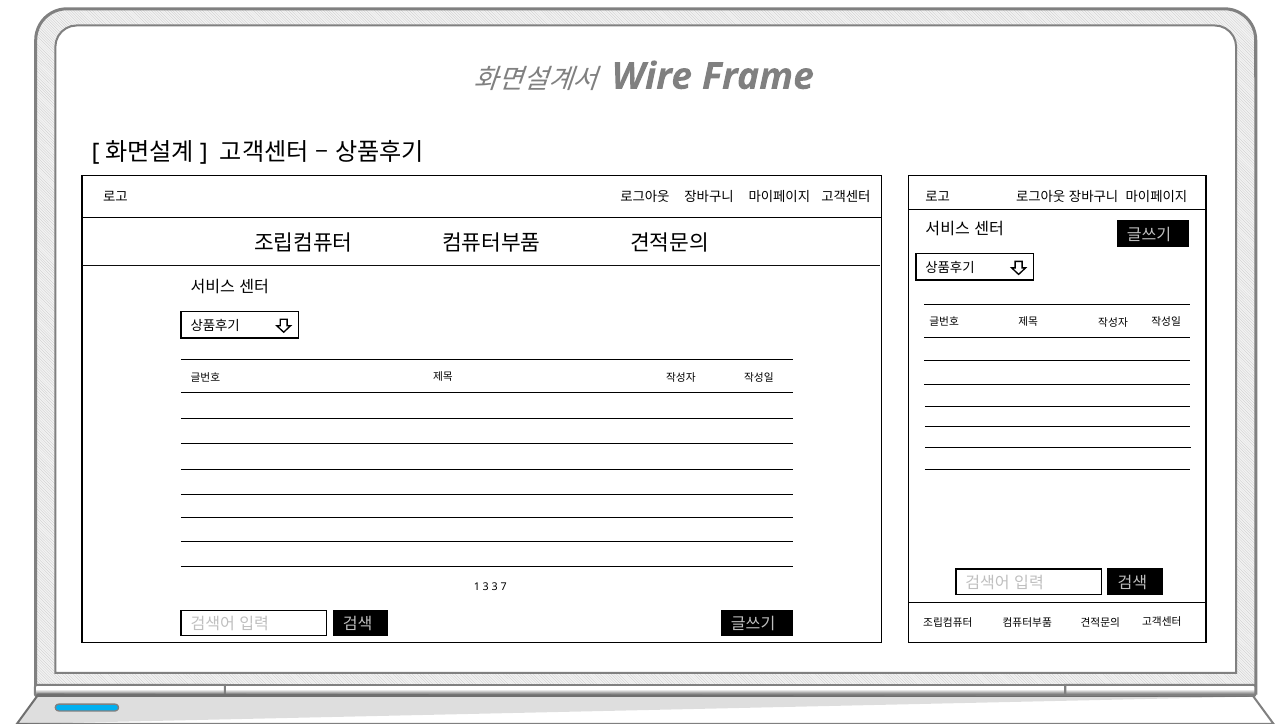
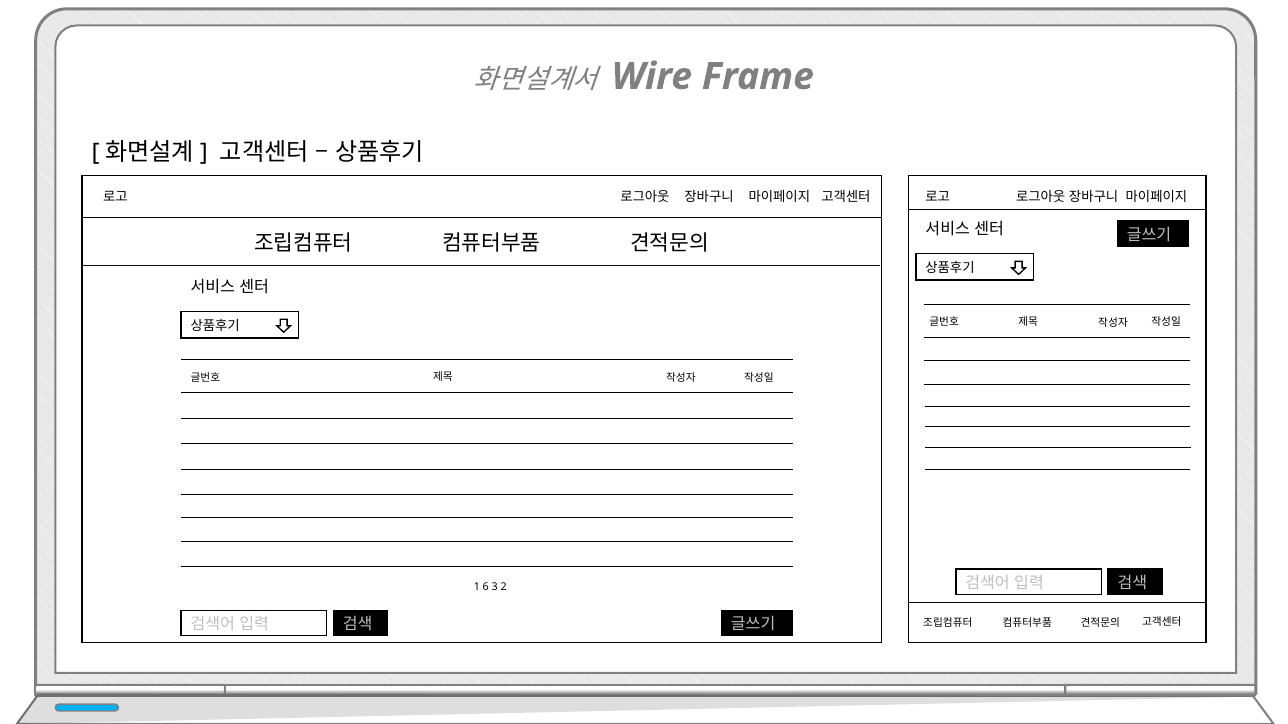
1 3: 3 -> 6
7: 7 -> 2
